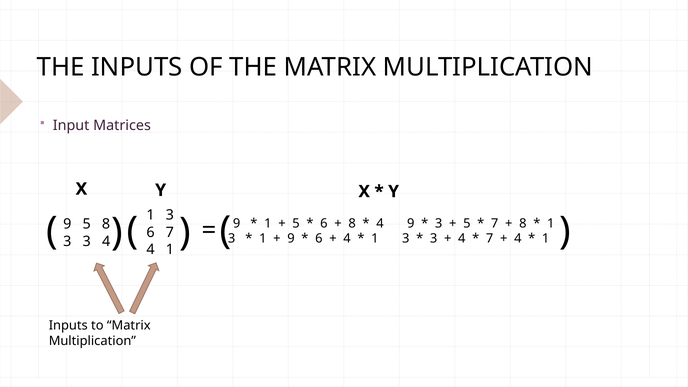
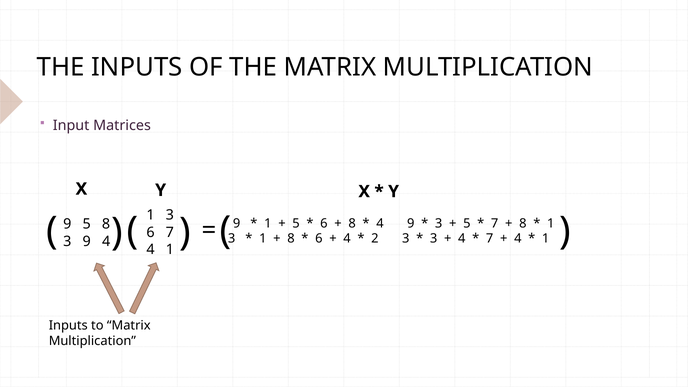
9 at (291, 239): 9 -> 8
1 at (375, 239): 1 -> 2
3 at (87, 241): 3 -> 9
